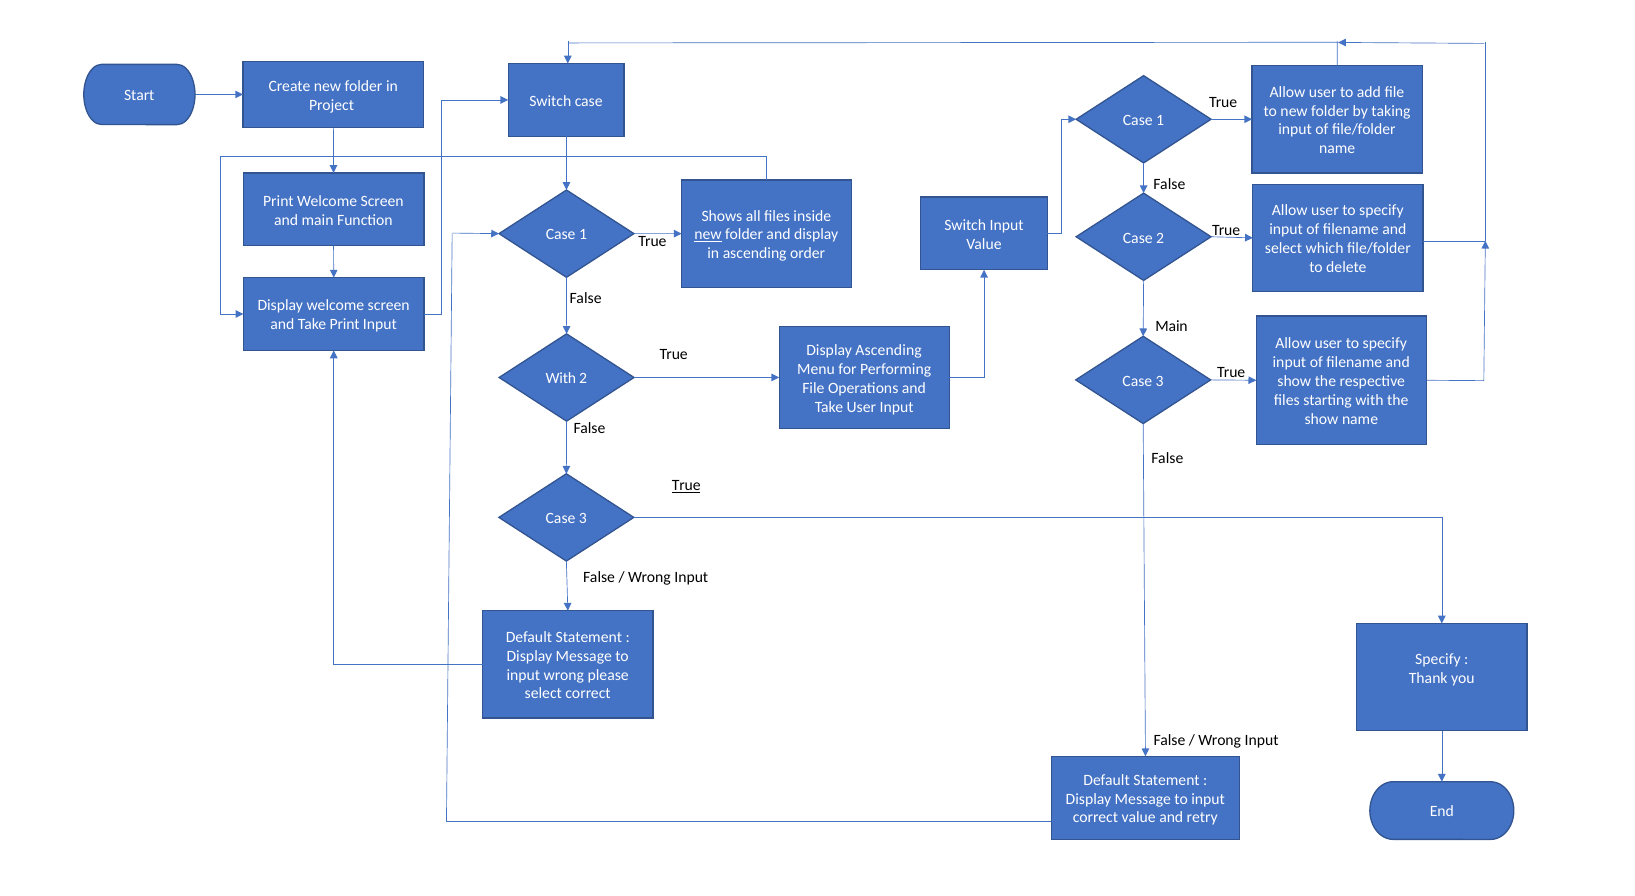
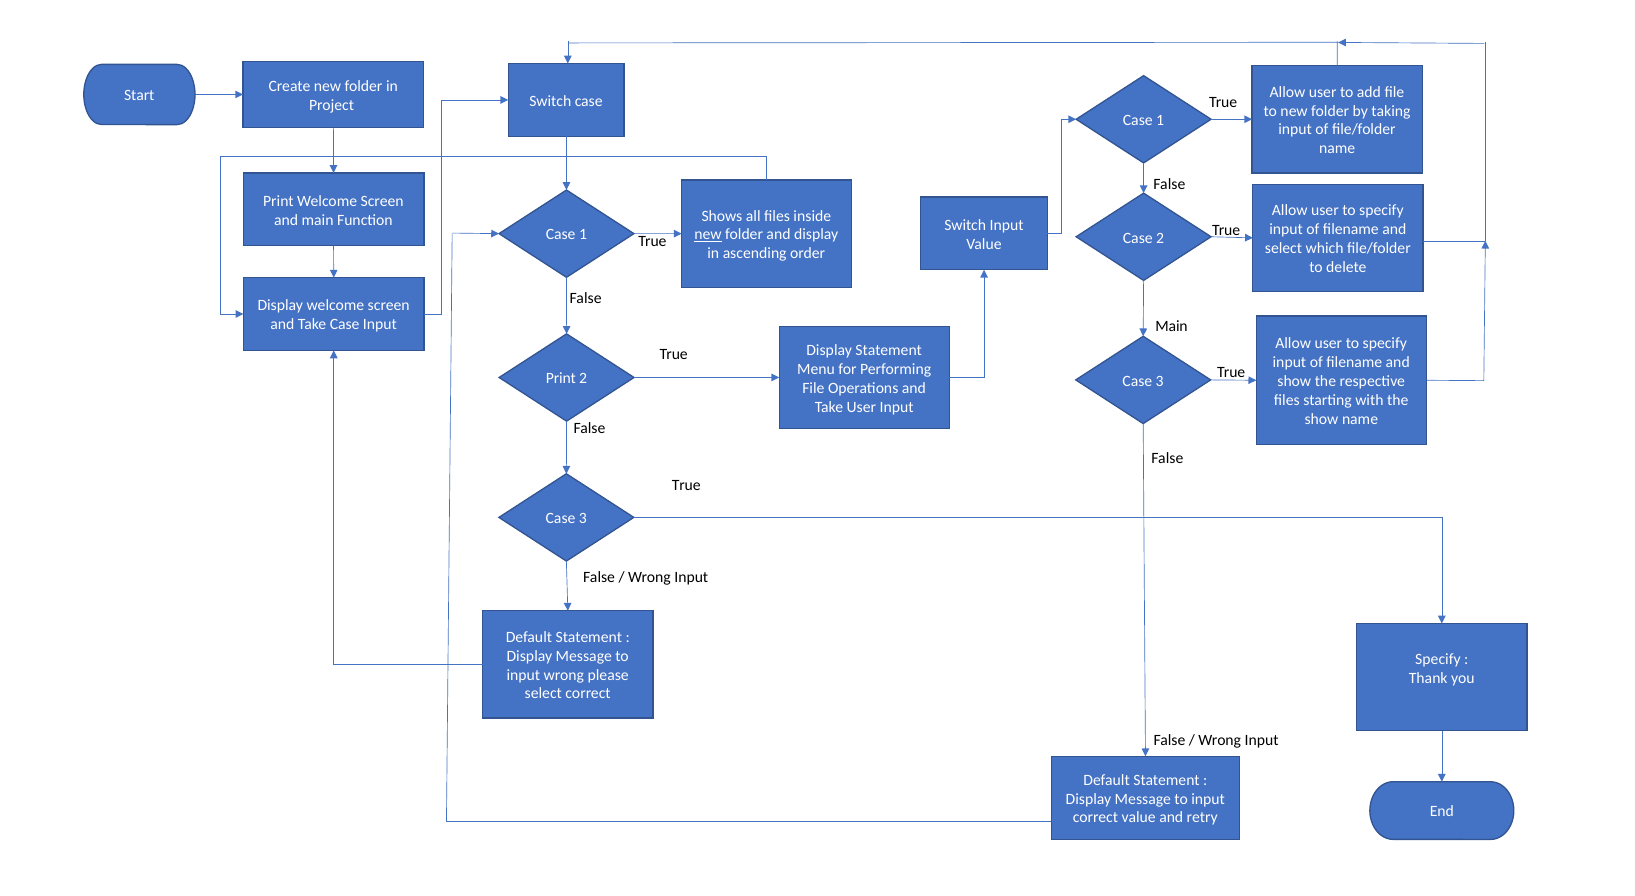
Take Print: Print -> Case
Display Ascending: Ascending -> Statement
With at (561, 379): With -> Print
True at (686, 486) underline: present -> none
